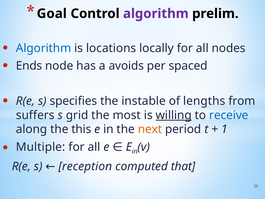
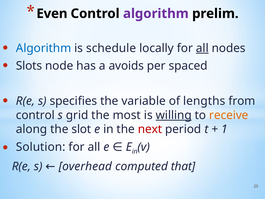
Goal: Goal -> Even
locations: locations -> schedule
all at (202, 48) underline: none -> present
Ends: Ends -> Slots
instable: instable -> variable
suffers at (35, 115): suffers -> control
receive colour: blue -> orange
this: this -> slot
next colour: orange -> red
Multiple: Multiple -> Solution
reception: reception -> overhead
